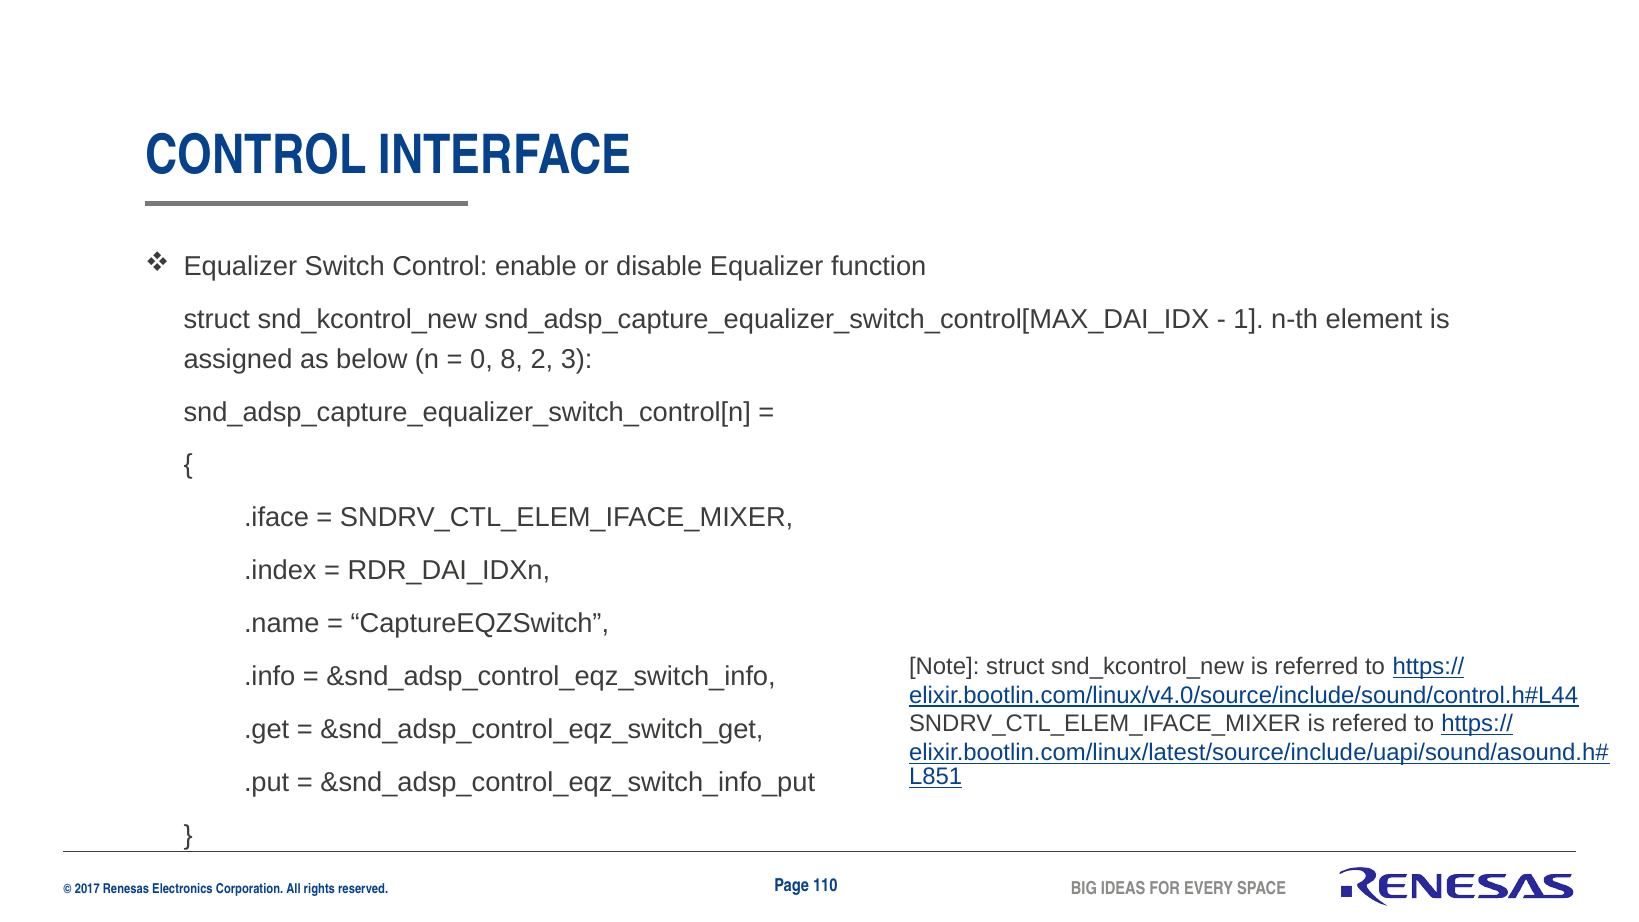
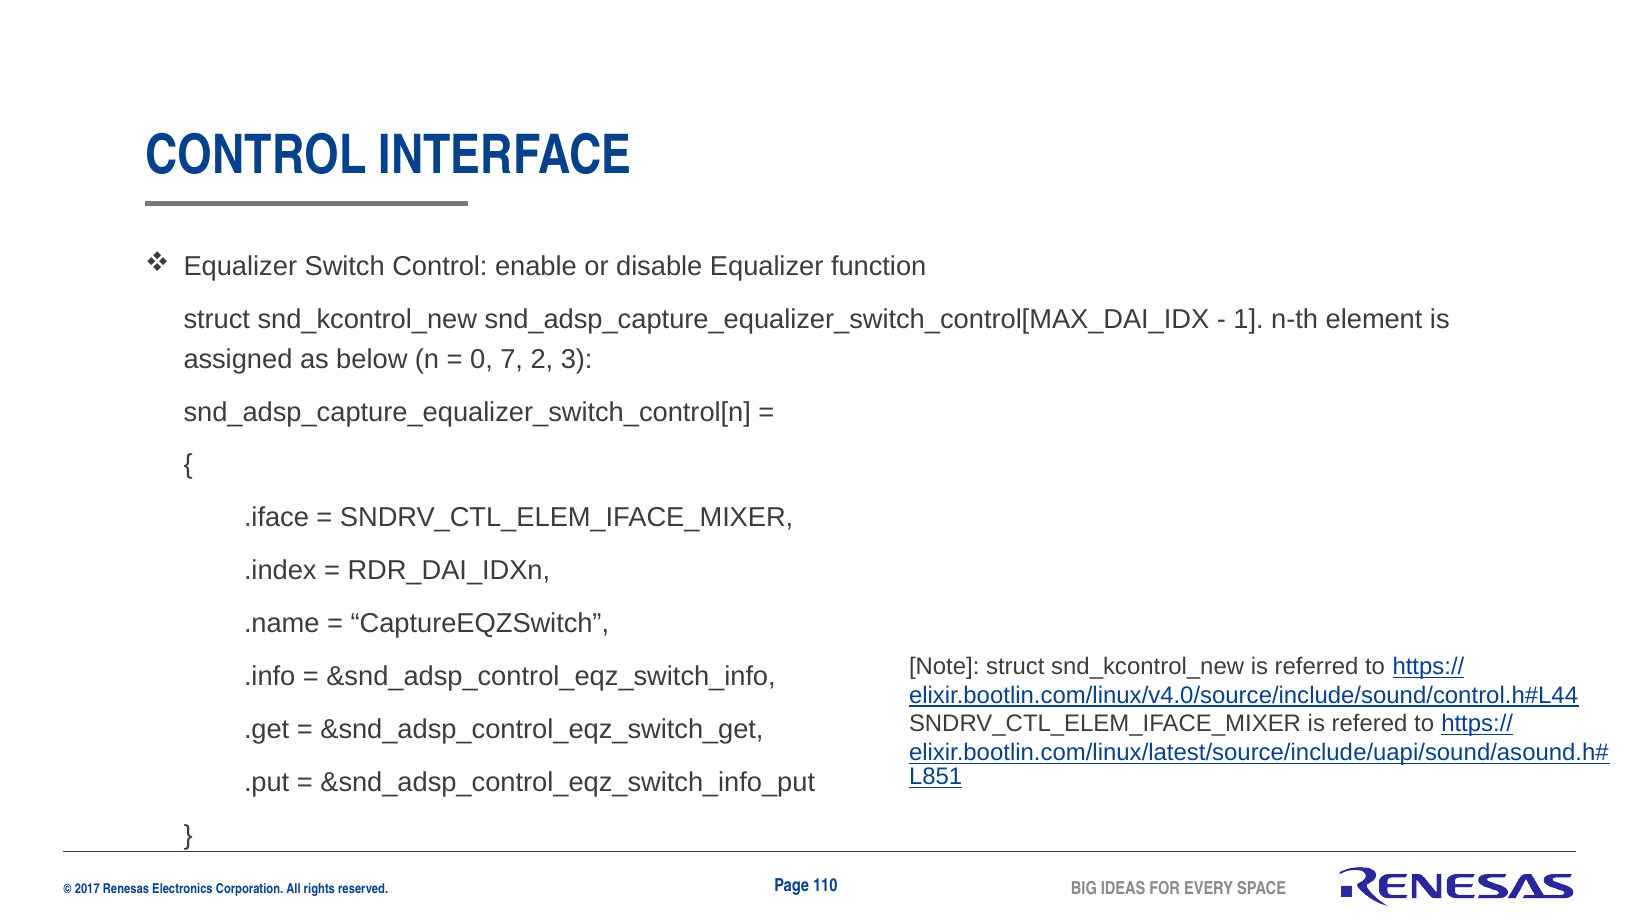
8: 8 -> 7
